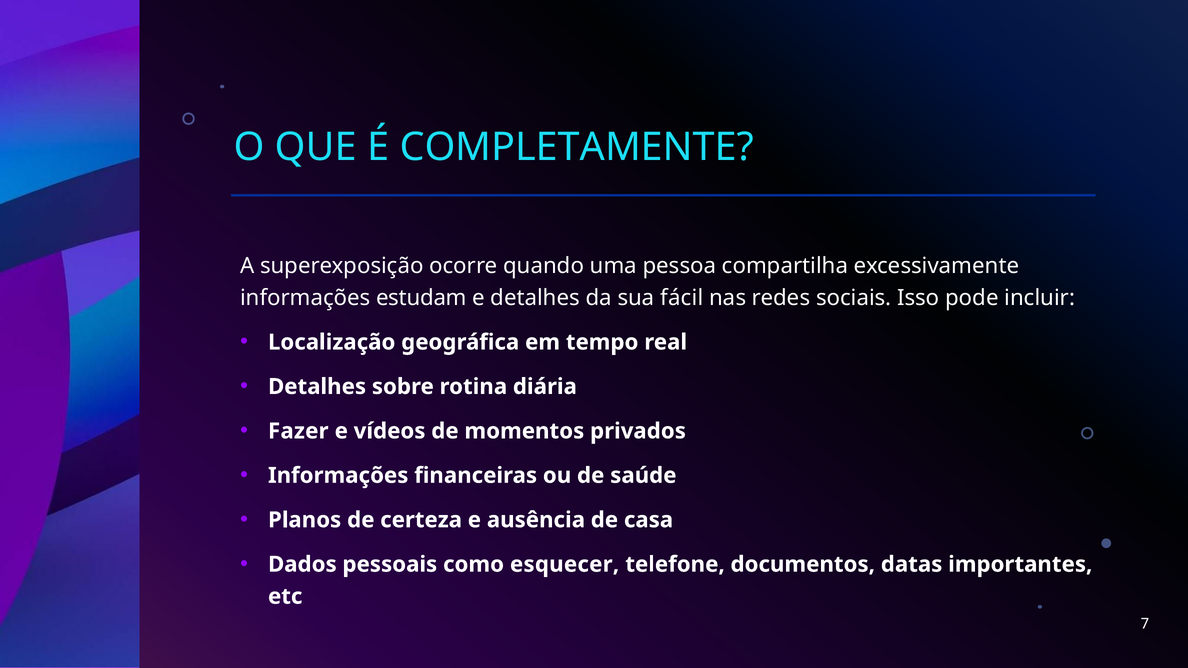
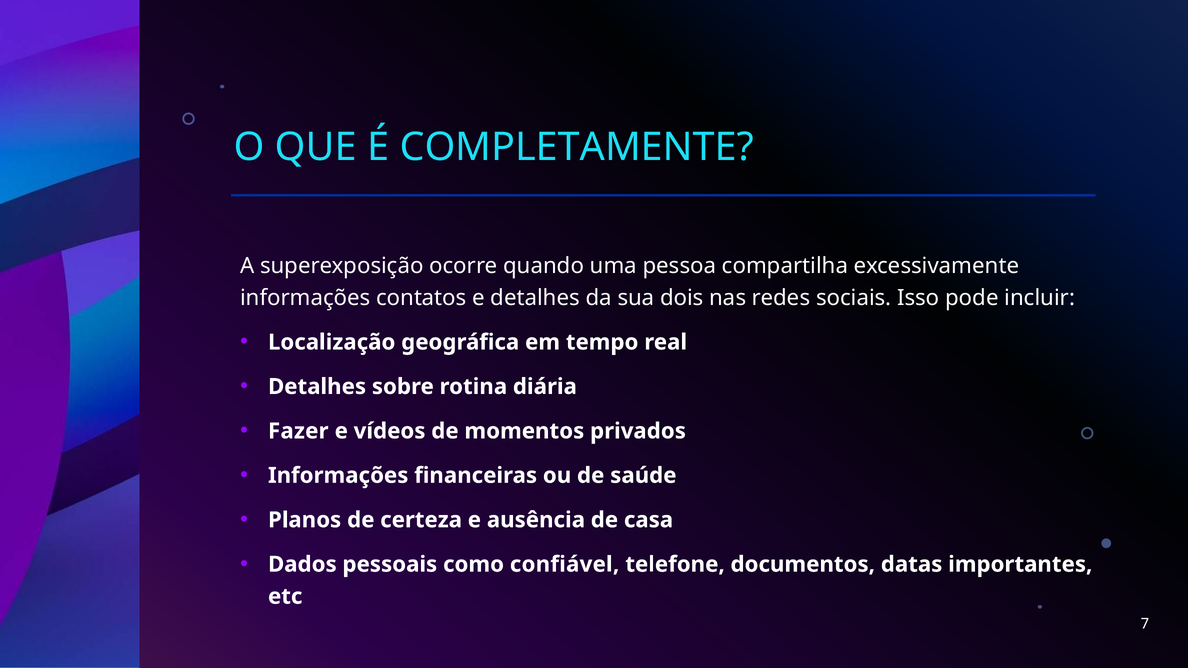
estudam: estudam -> contatos
fácil: fácil -> dois
esquecer: esquecer -> confiável
